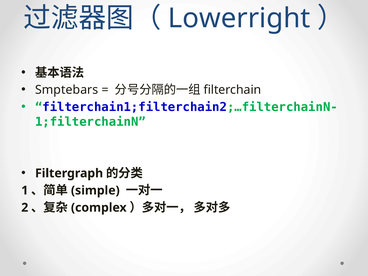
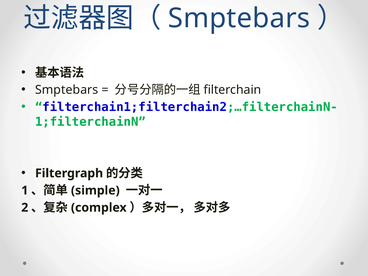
Lowerright at (239, 18): Lowerright -> Smptebars
